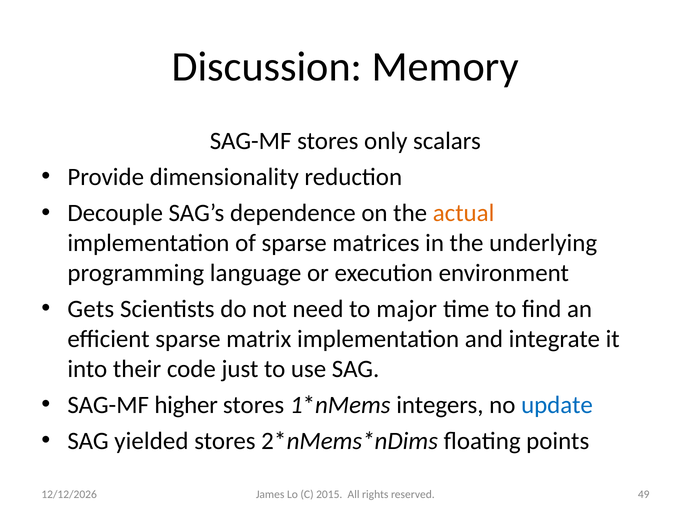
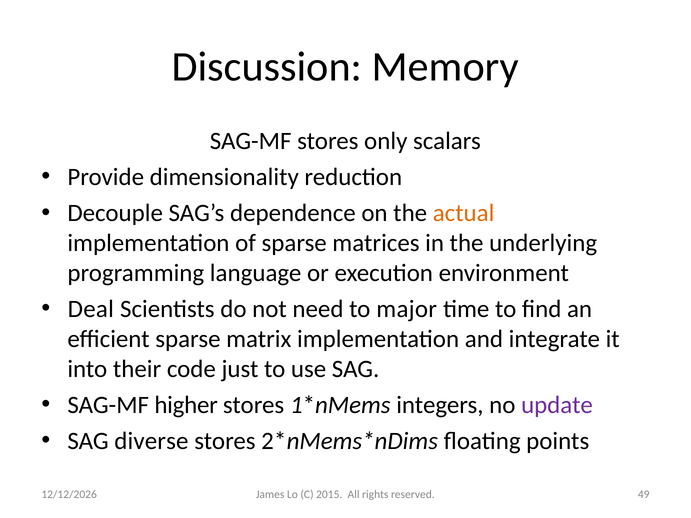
Gets: Gets -> Deal
update colour: blue -> purple
yielded: yielded -> diverse
